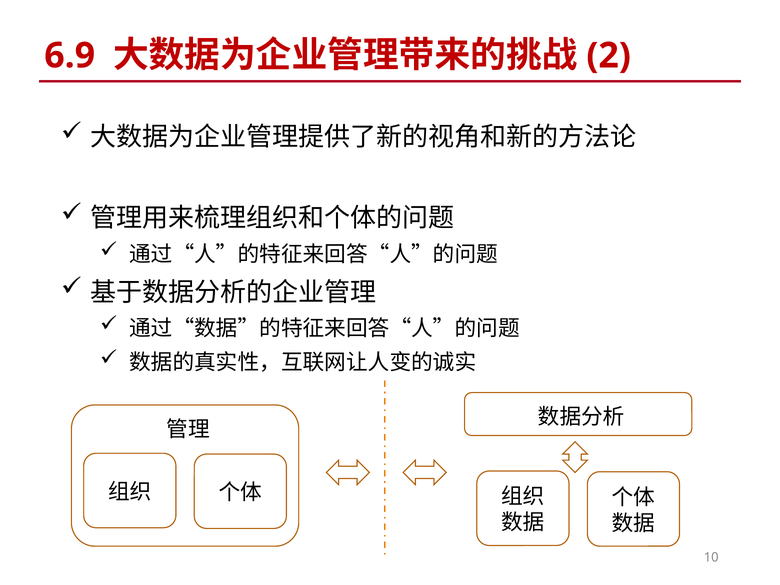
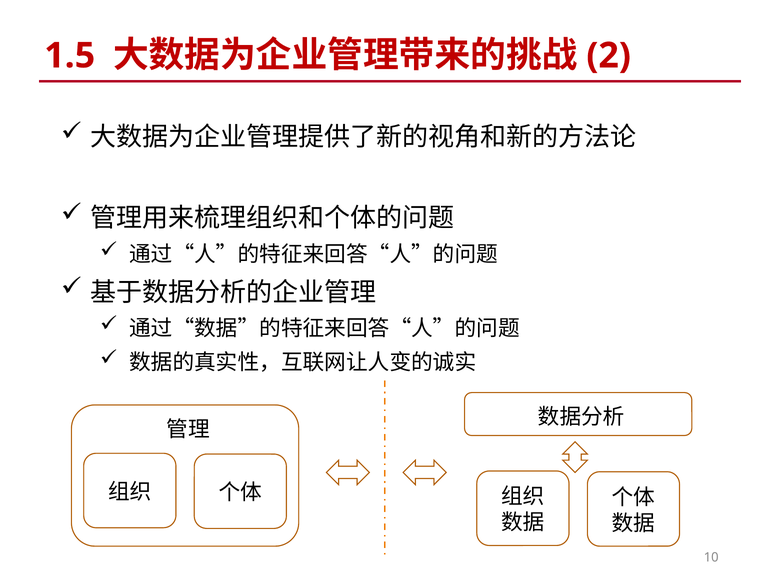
6.9: 6.9 -> 1.5
